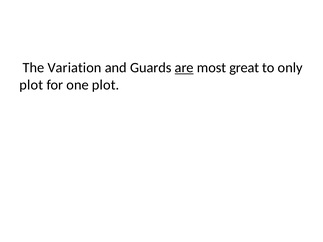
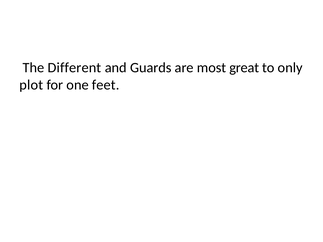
Variation: Variation -> Different
are underline: present -> none
one plot: plot -> feet
